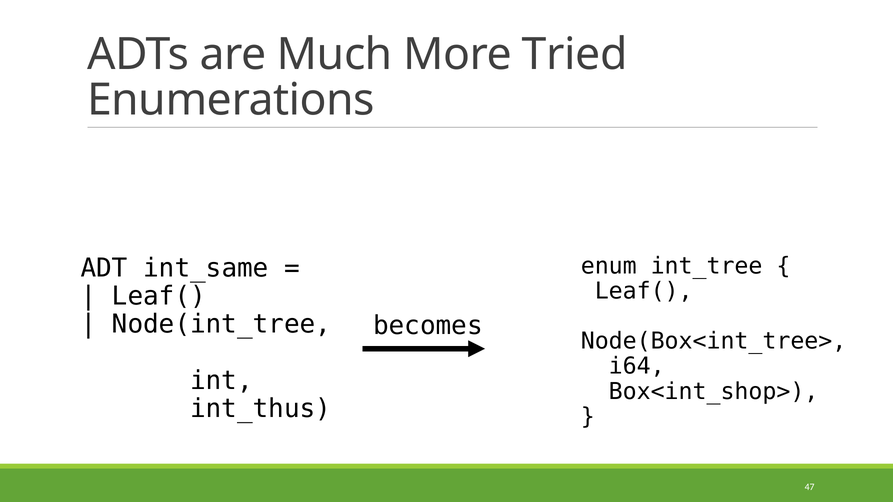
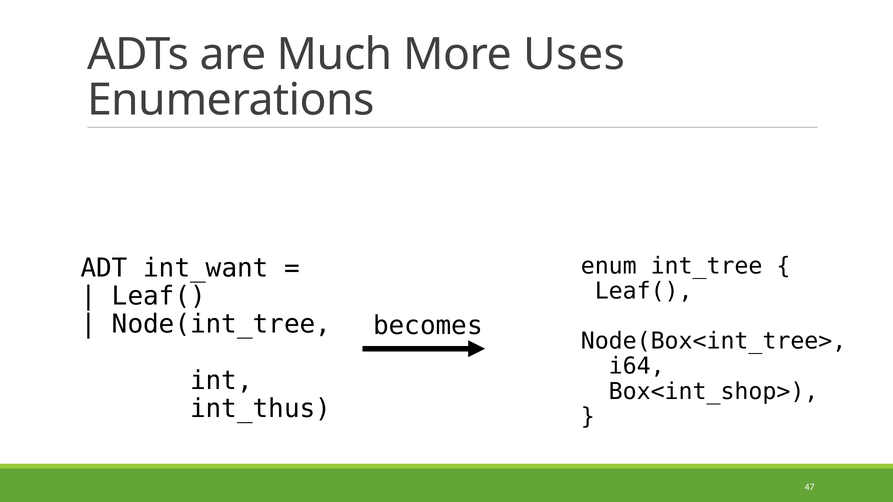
Tried: Tried -> Uses
int_same: int_same -> int_want
